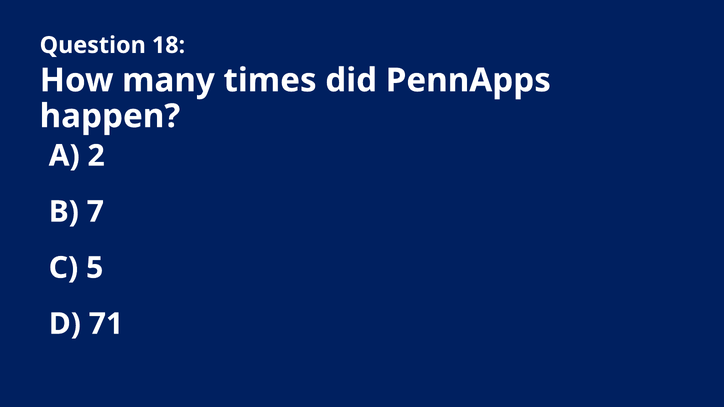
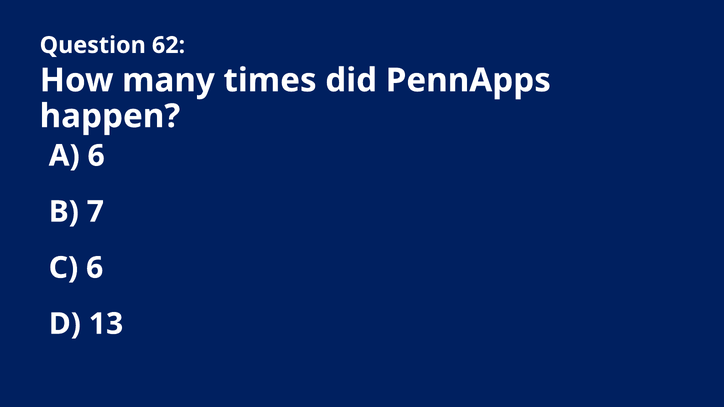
18: 18 -> 62
A 2: 2 -> 6
C 5: 5 -> 6
71: 71 -> 13
